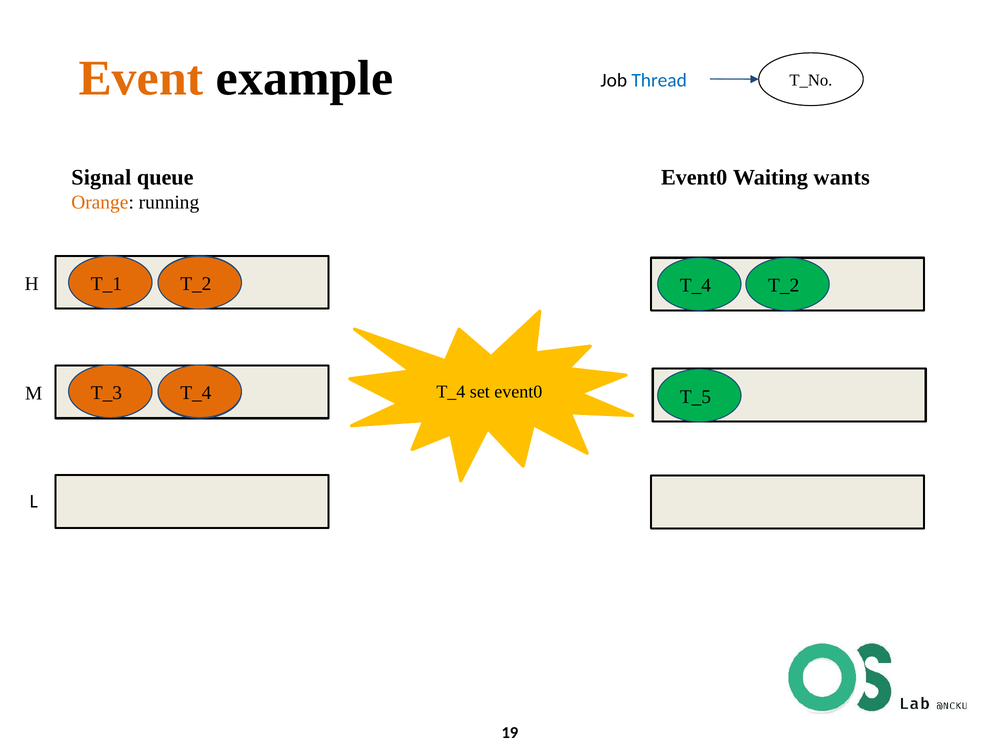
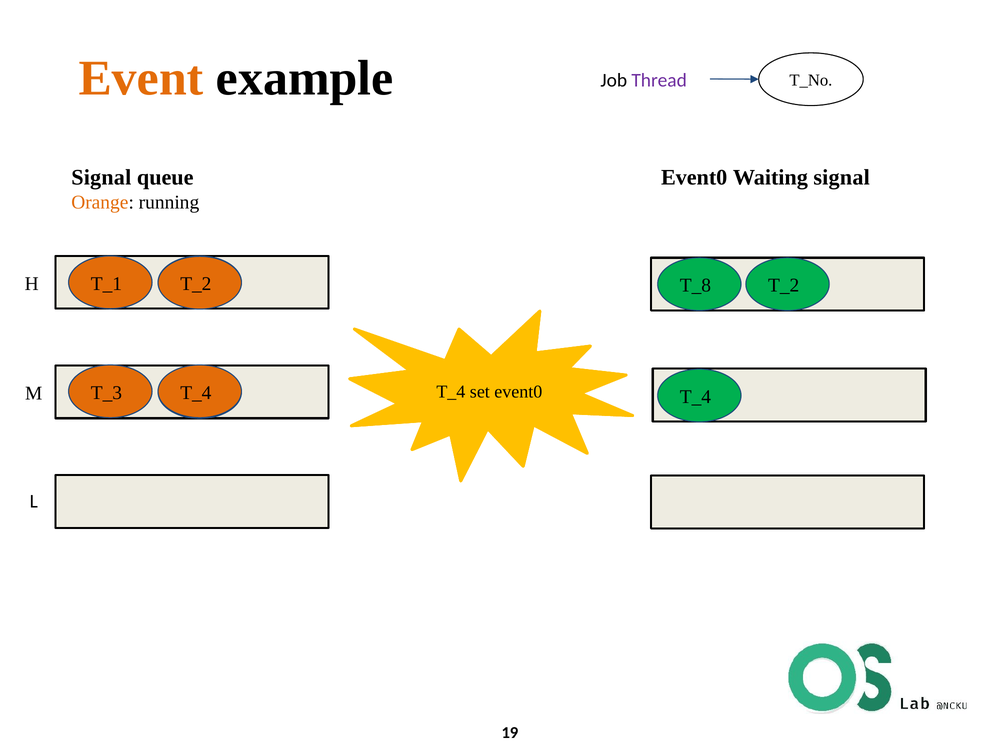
Thread colour: blue -> purple
Waiting wants: wants -> signal
T_4 at (695, 286): T_4 -> T_8
T_5 at (695, 397): T_5 -> T_4
